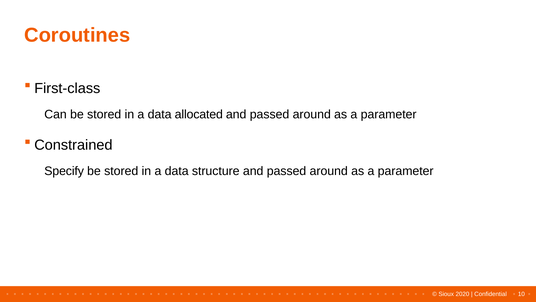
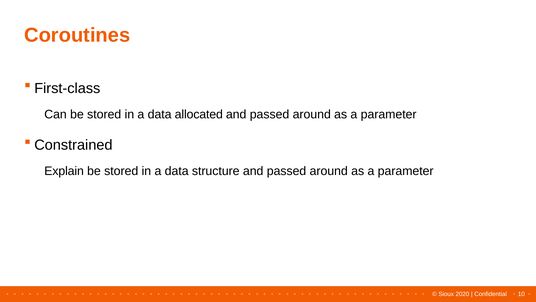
Specify: Specify -> Explain
